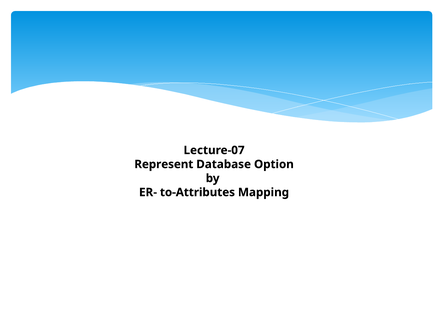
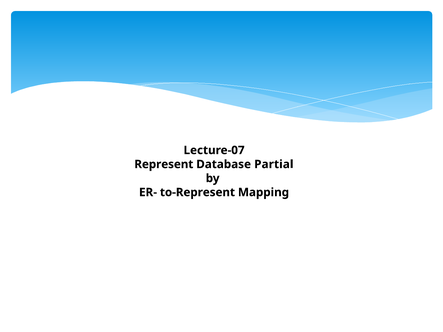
Option: Option -> Partial
to-Attributes: to-Attributes -> to-Represent
